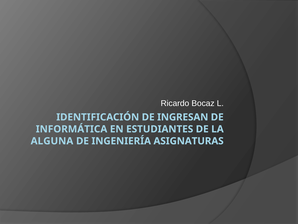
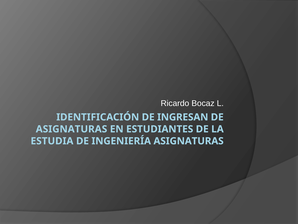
INFORMÁTICA at (72, 129): INFORMÁTICA -> ASIGNATURAS
ALGUNA: ALGUNA -> ESTUDIA
